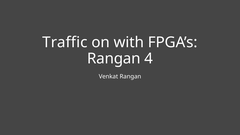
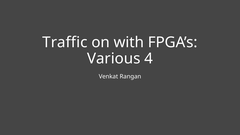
Rangan at (114, 58): Rangan -> Various
